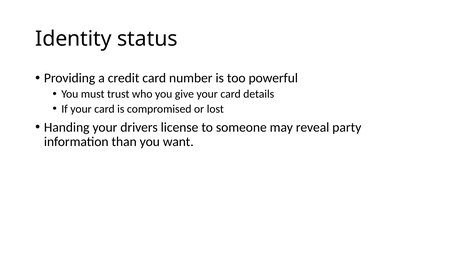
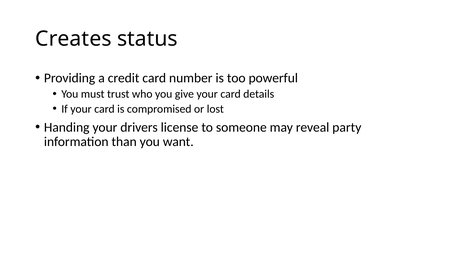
Identity: Identity -> Creates
